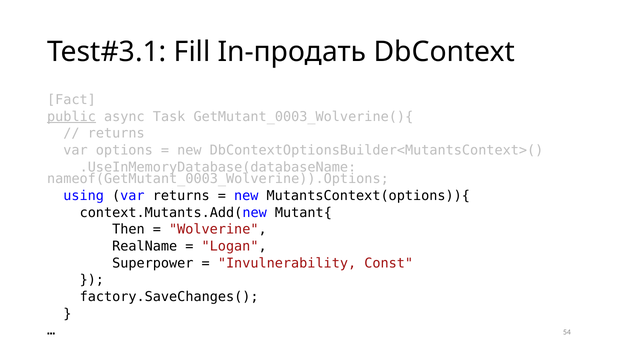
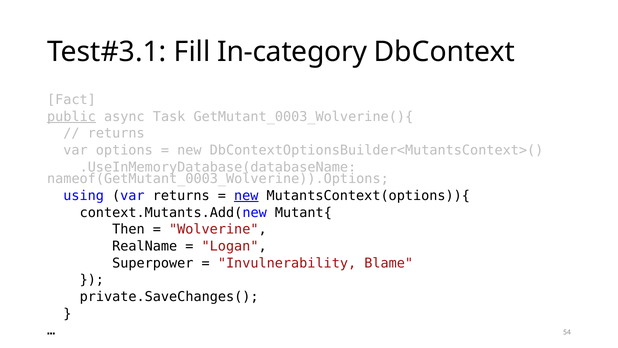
In-продать: In-продать -> In-category
new at (246, 196) underline: none -> present
Const: Const -> Blame
factory.SaveChanges(: factory.SaveChanges( -> private.SaveChanges(
